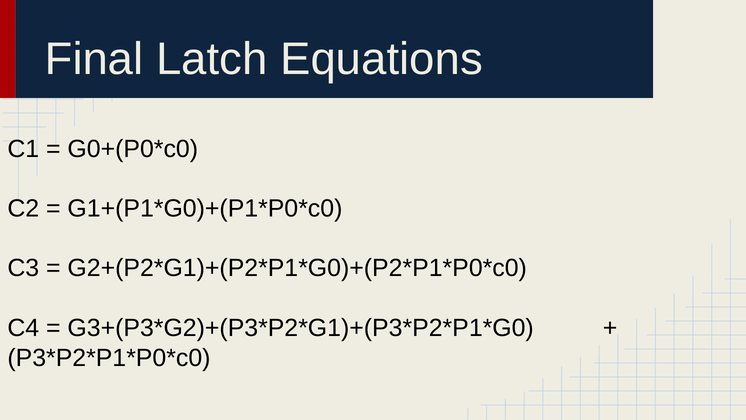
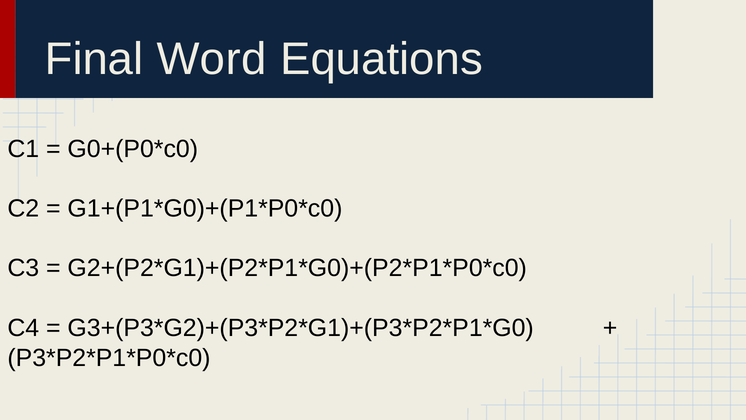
Latch: Latch -> Word
